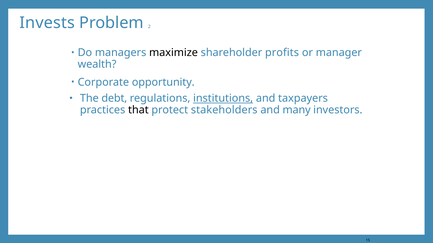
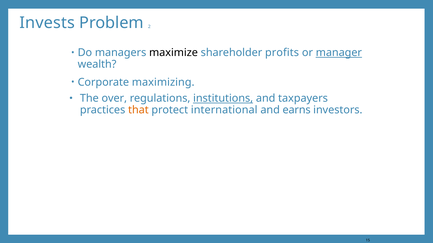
manager underline: none -> present
opportunity: opportunity -> maximizing
debt: debt -> over
that colour: black -> orange
stakeholders: stakeholders -> international
many: many -> earns
